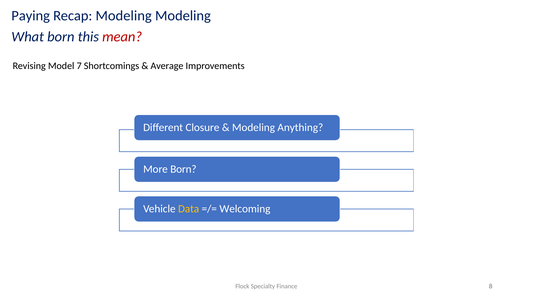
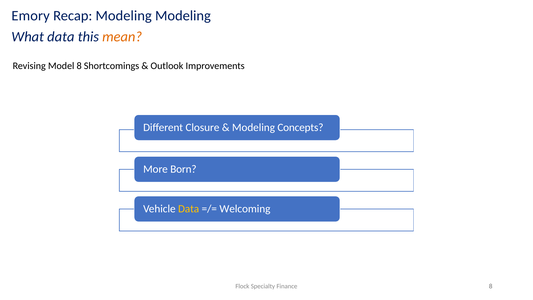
Paying: Paying -> Emory
What born: born -> data
mean colour: red -> orange
Model 7: 7 -> 8
Average: Average -> Outlook
Anything: Anything -> Concepts
